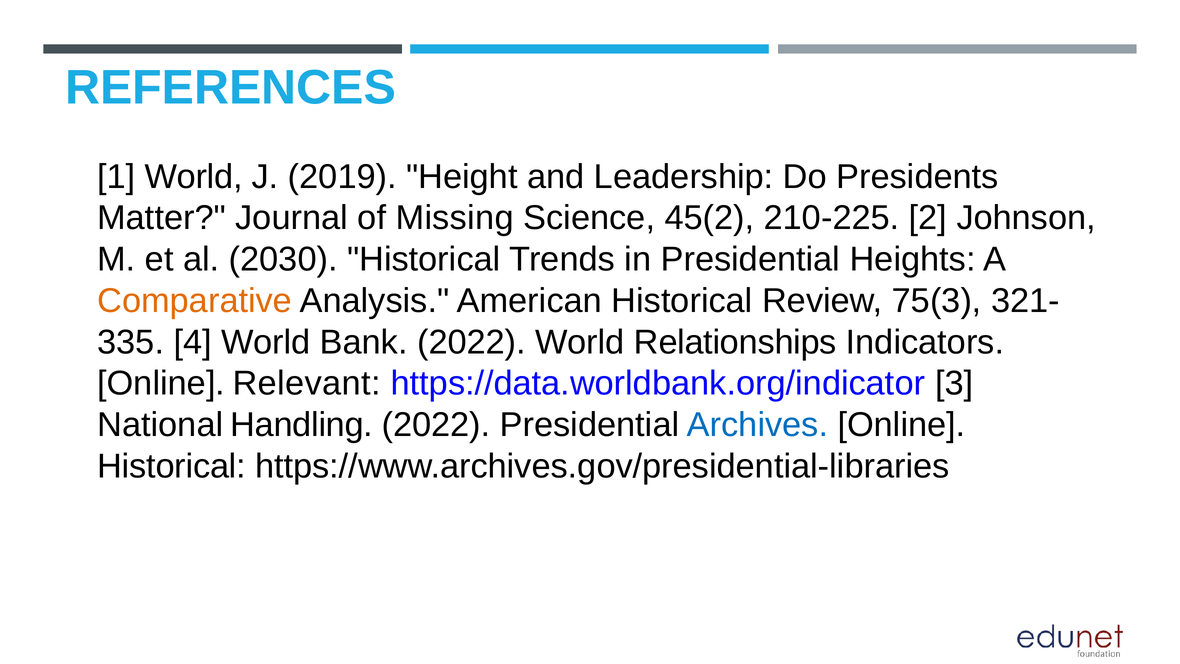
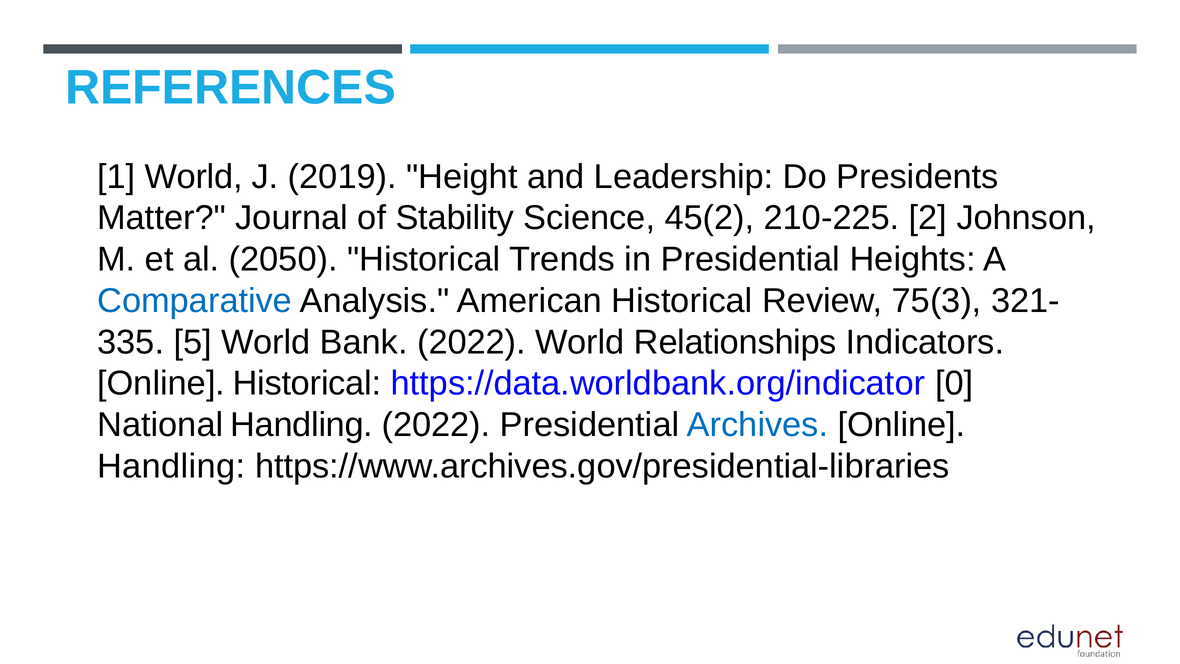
Missing: Missing -> Stability
2030: 2030 -> 2050
Comparative colour: orange -> blue
4: 4 -> 5
Online Relevant: Relevant -> Historical
3: 3 -> 0
Historical at (172, 466): Historical -> Handling
